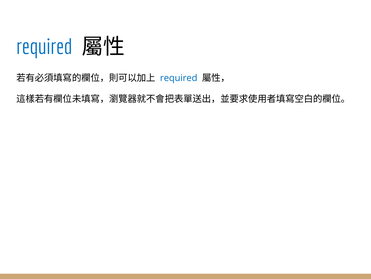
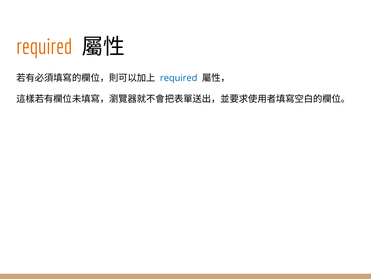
required at (44, 47) colour: blue -> orange
